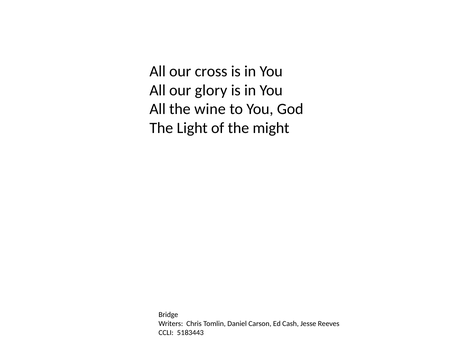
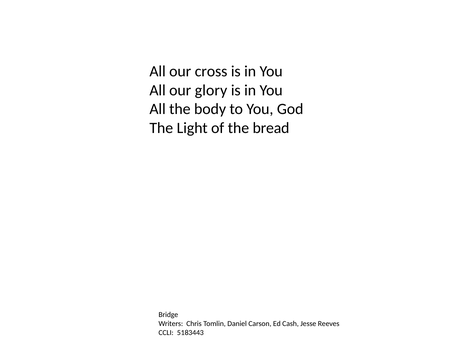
wine: wine -> body
might: might -> bread
